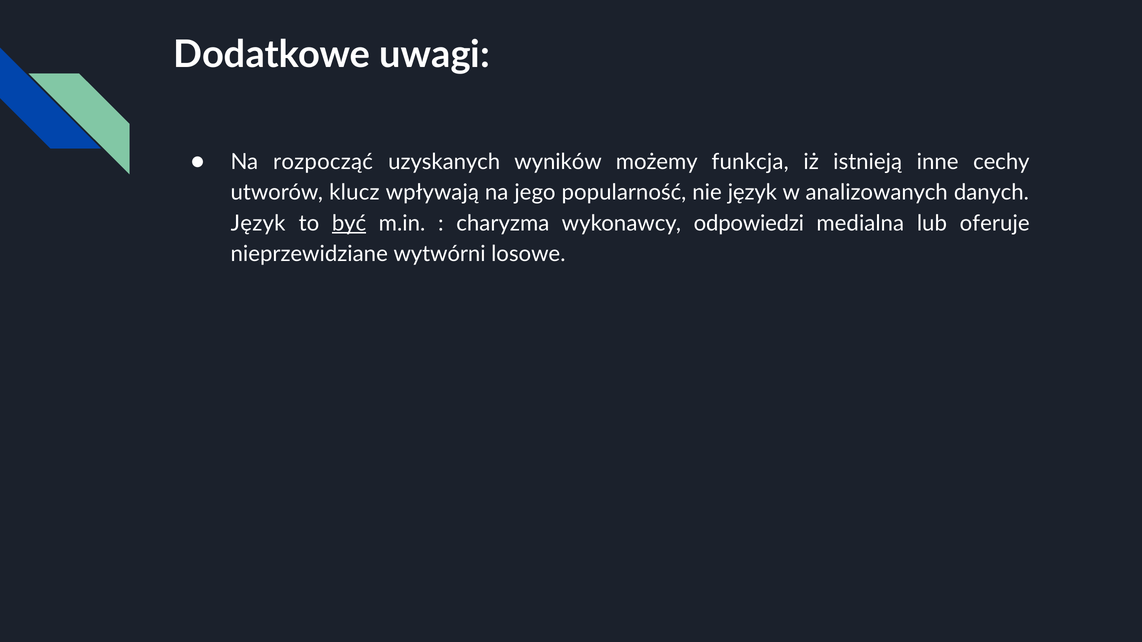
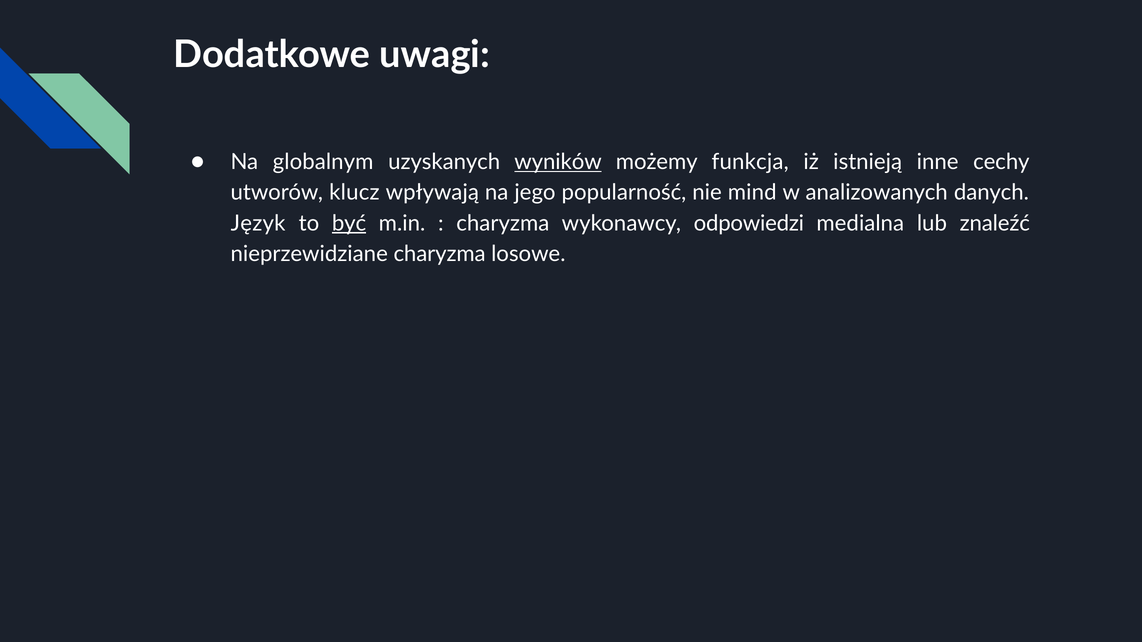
rozpocząć: rozpocząć -> globalnym
wyników underline: none -> present
nie język: język -> mind
oferuje: oferuje -> znaleźć
nieprzewidziane wytwórni: wytwórni -> charyzma
